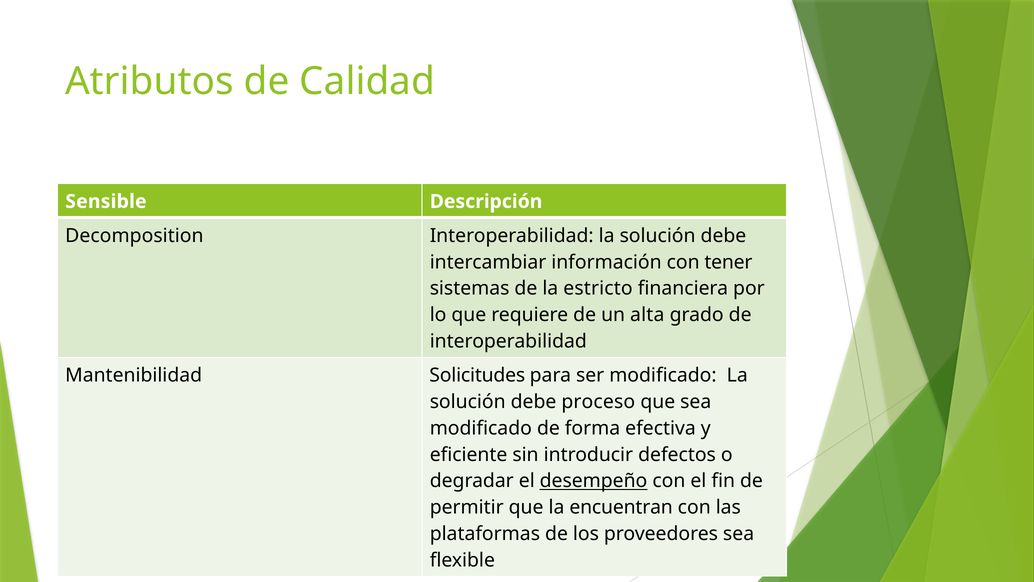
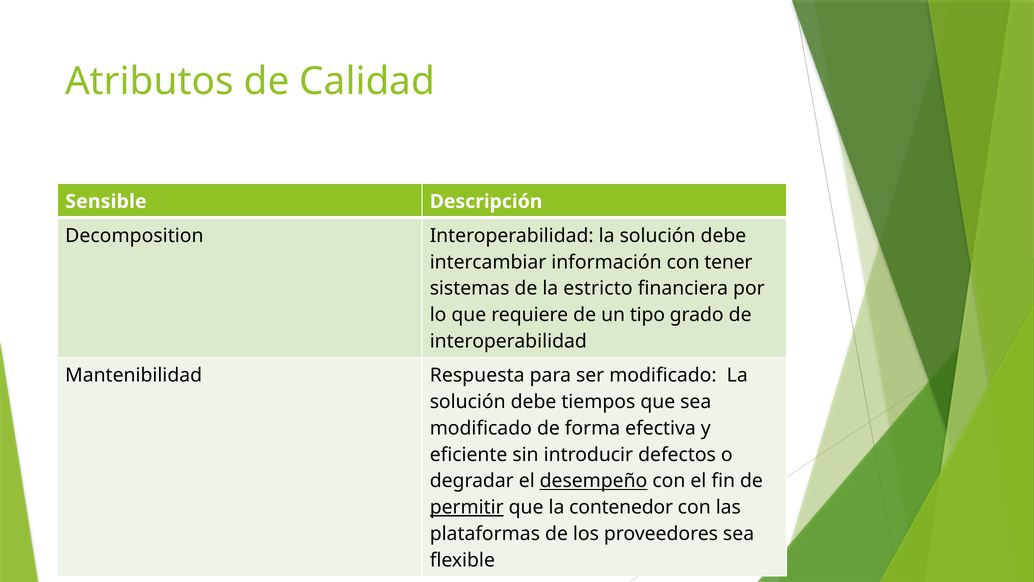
alta: alta -> tipo
Solicitudes: Solicitudes -> Respuesta
proceso: proceso -> tiempos
permitir underline: none -> present
encuentran: encuentran -> contenedor
